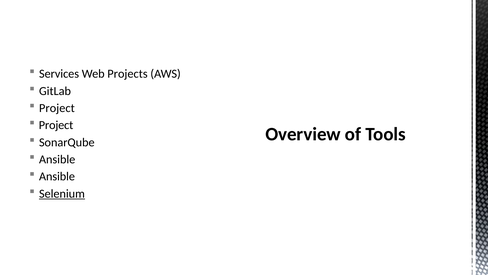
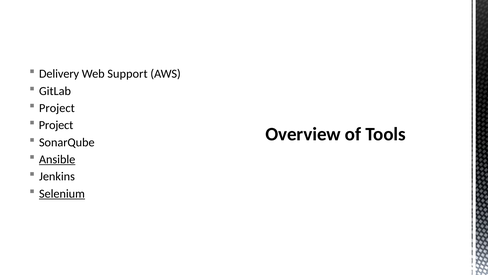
Services: Services -> Delivery
Projects: Projects -> Support
Ansible at (57, 159) underline: none -> present
Ansible at (57, 176): Ansible -> Jenkins
